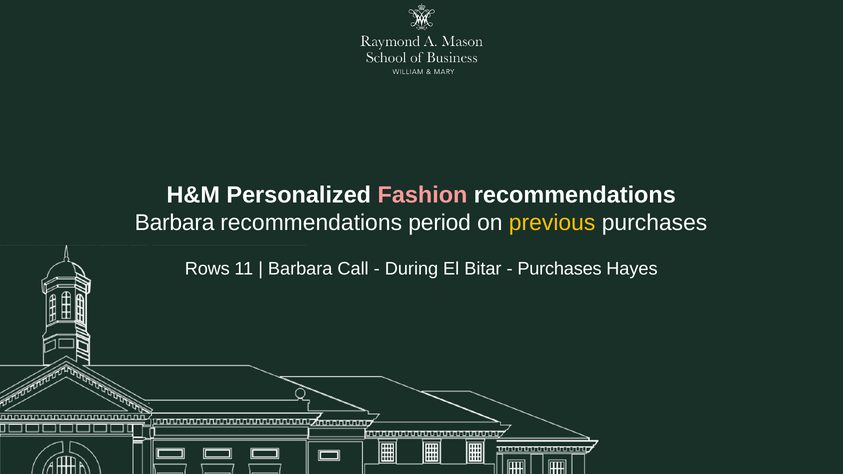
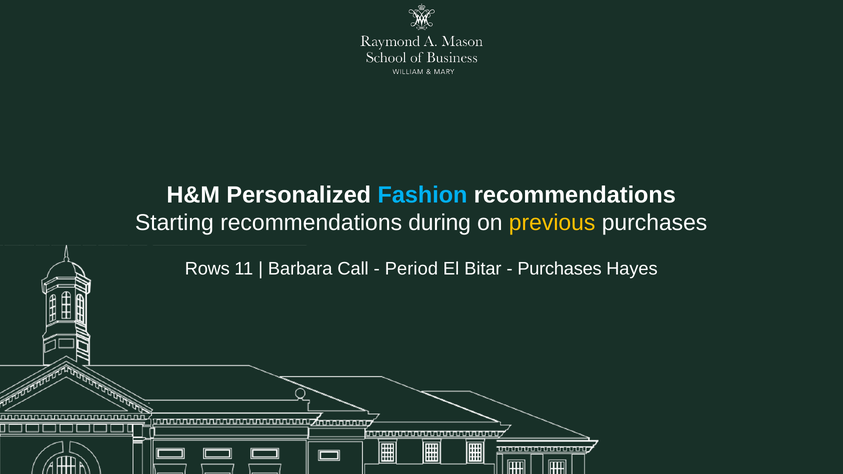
Fashion colour: pink -> light blue
Barbara at (175, 223): Barbara -> Starting
period: period -> during
During: During -> Period
